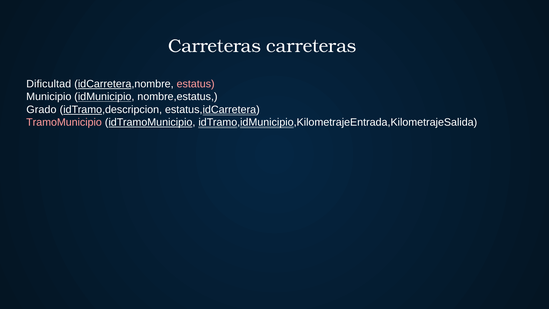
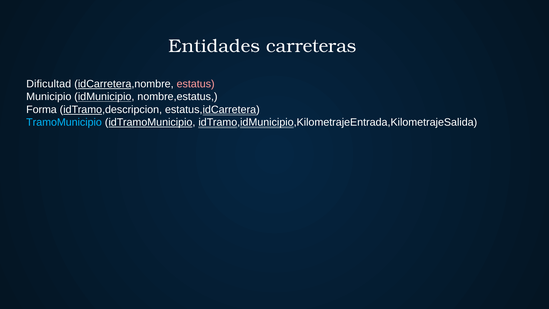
Carreteras at (214, 46): Carreteras -> Entidades
Grado: Grado -> Forma
TramoMunicipio colour: pink -> light blue
